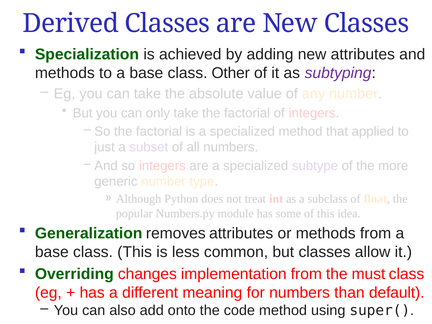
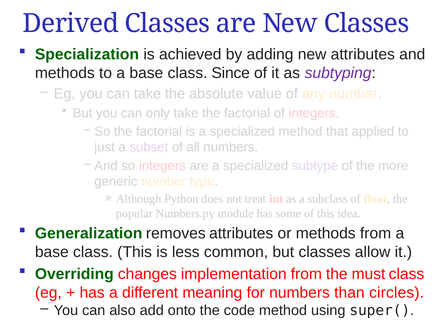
Other: Other -> Since
default: default -> circles
